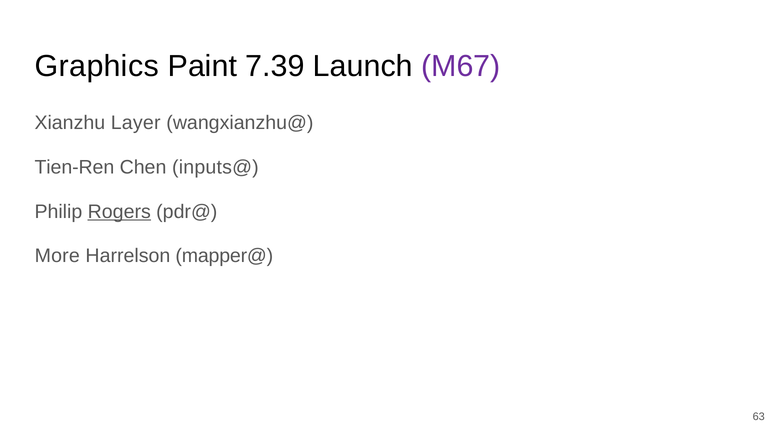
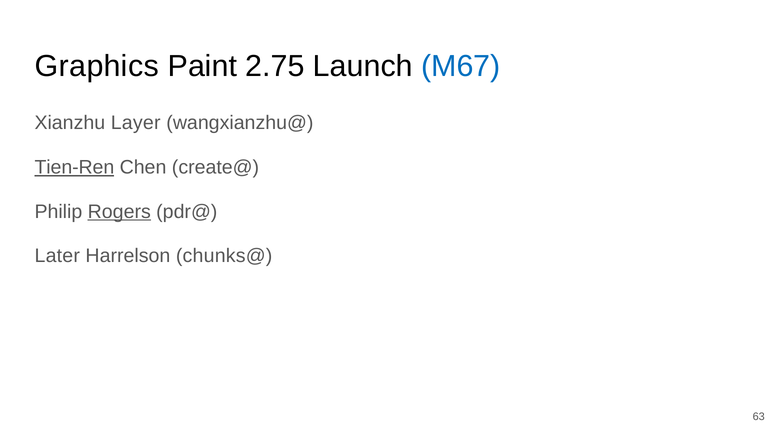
7.39: 7.39 -> 2.75
M67 colour: purple -> blue
Tien-Ren underline: none -> present
inputs@: inputs@ -> create@
More: More -> Later
mapper@: mapper@ -> chunks@
